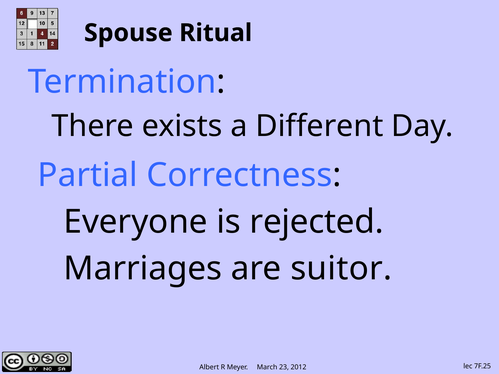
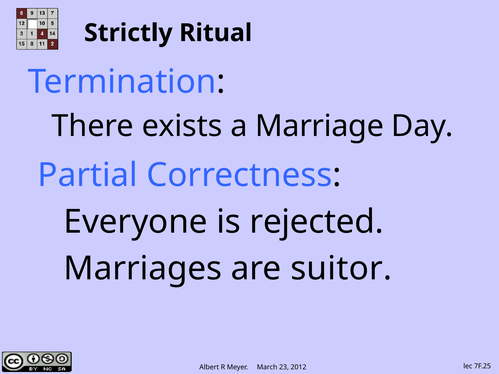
Spouse: Spouse -> Strictly
Different: Different -> Marriage
